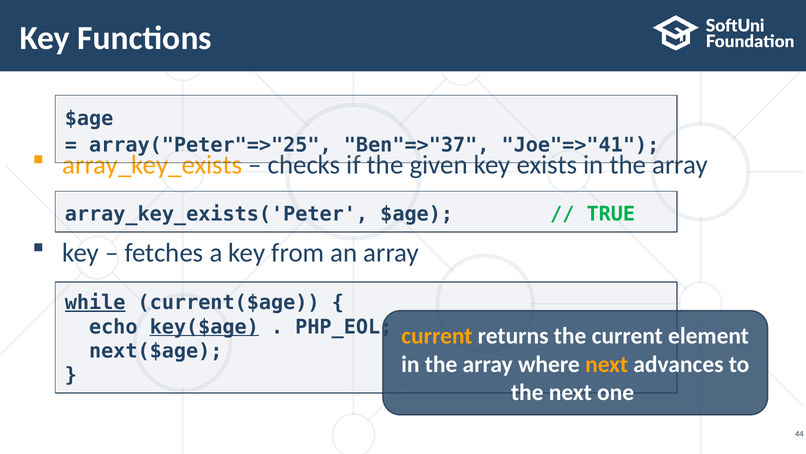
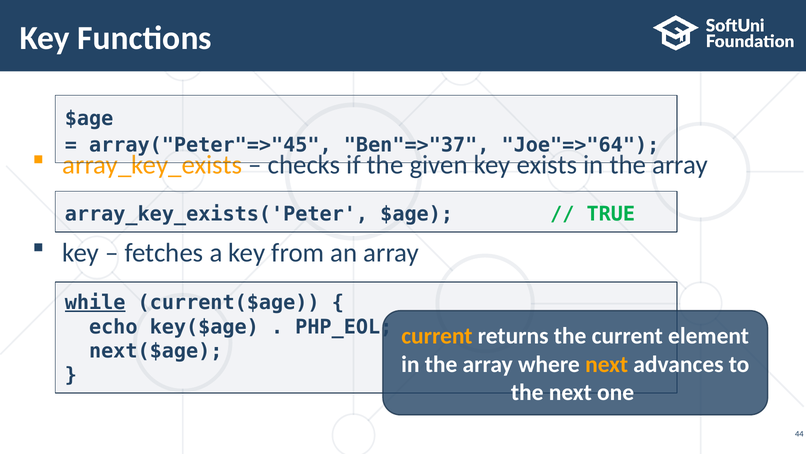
array("Peter"=>"25: array("Peter"=>"25 -> array("Peter"=>"45
Joe"=>"41: Joe"=>"41 -> Joe"=>"64
key($age underline: present -> none
